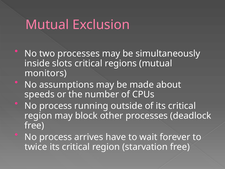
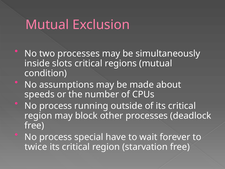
monitors: monitors -> condition
arrives: arrives -> special
